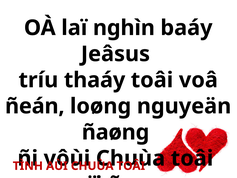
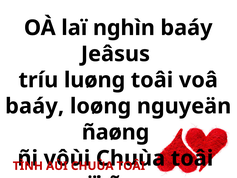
thaáy: thaáy -> luøng
ñeán at (35, 106): ñeán -> baáy
